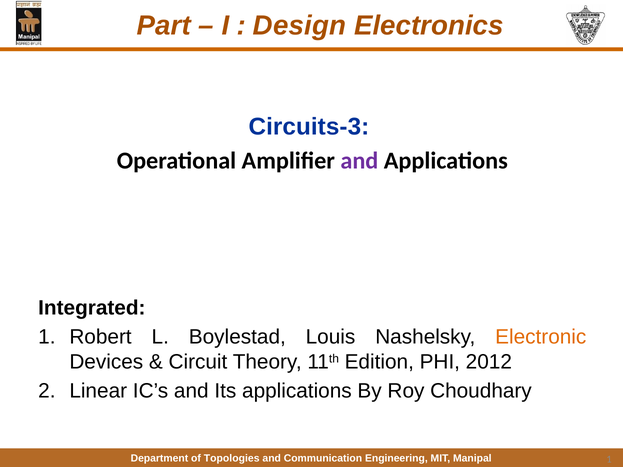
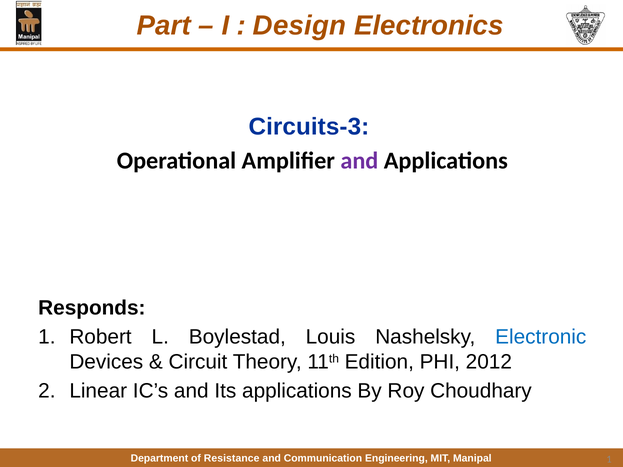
Integrated: Integrated -> Responds
Electronic colour: orange -> blue
Topologies: Topologies -> Resistance
